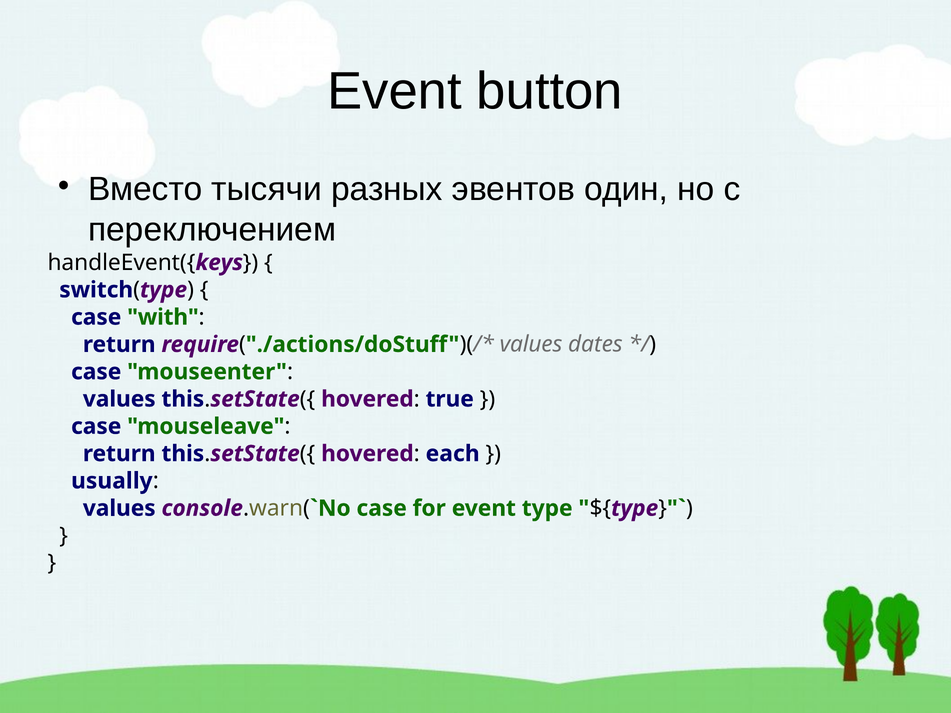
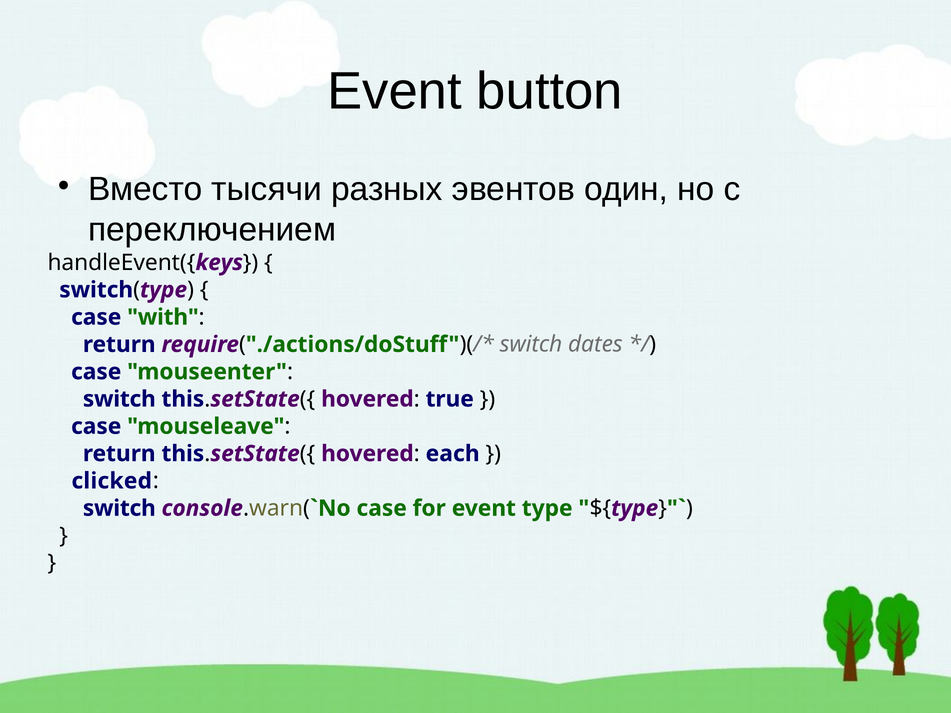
values at (531, 345): values -> switch
values at (119, 399): values -> switch
usually: usually -> clicked
values at (119, 508): values -> switch
